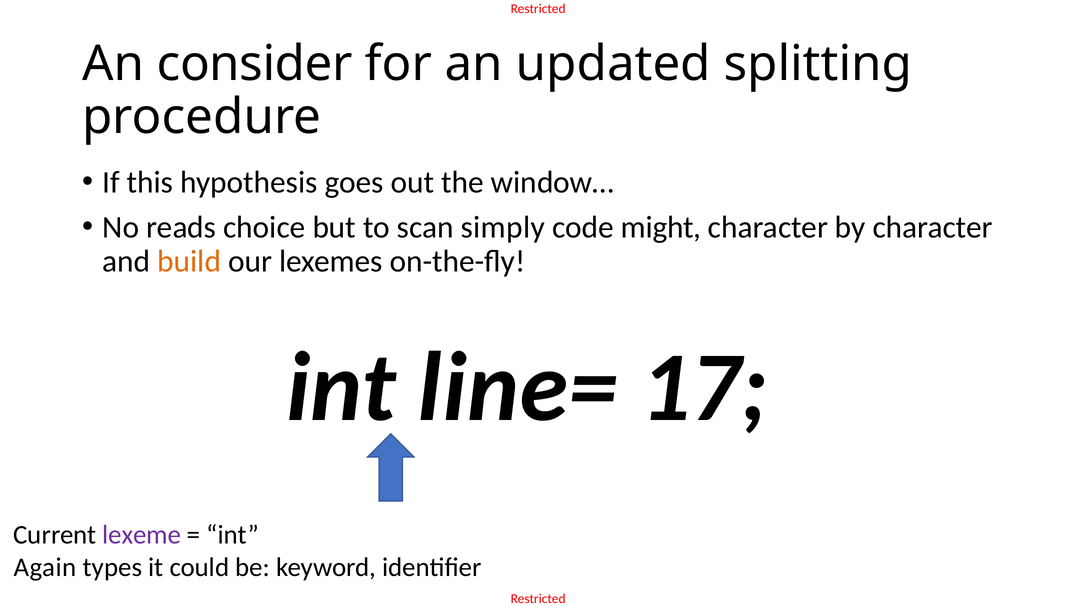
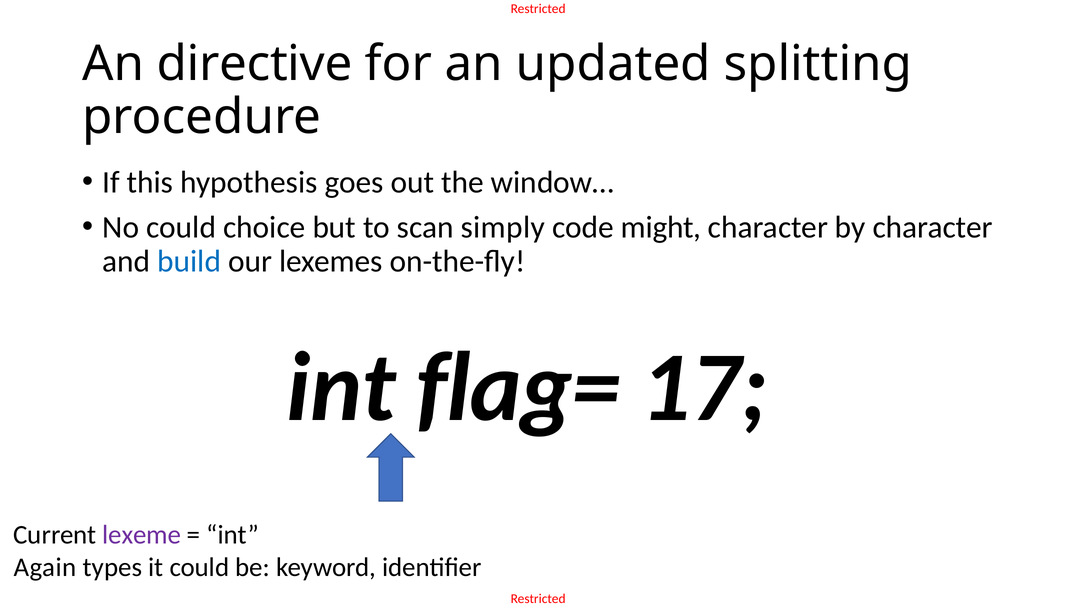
consider: consider -> directive
No reads: reads -> could
build colour: orange -> blue
line=: line= -> flag=
